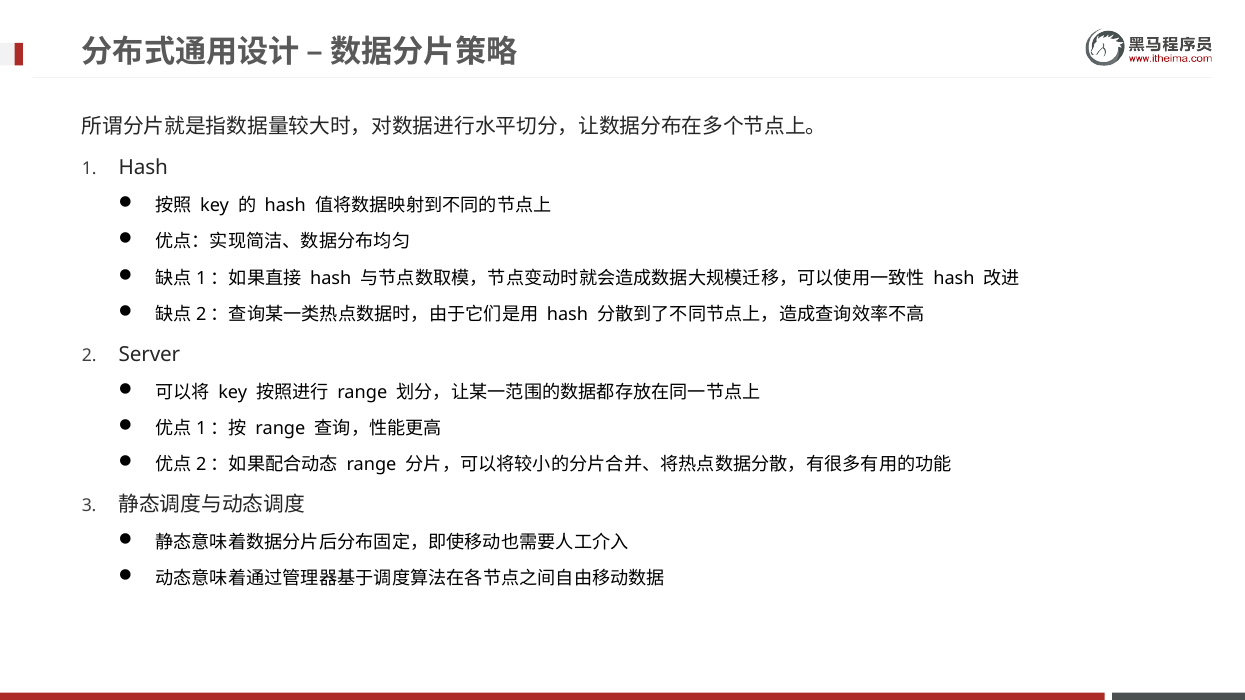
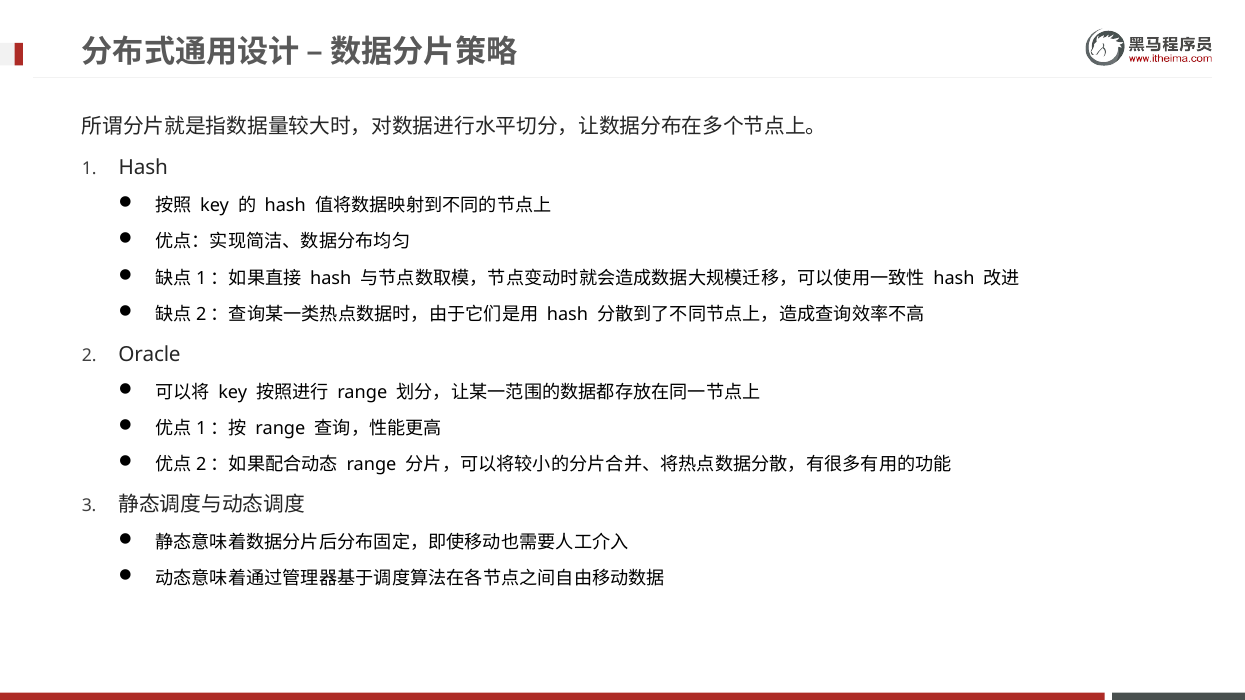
Server: Server -> Oracle
